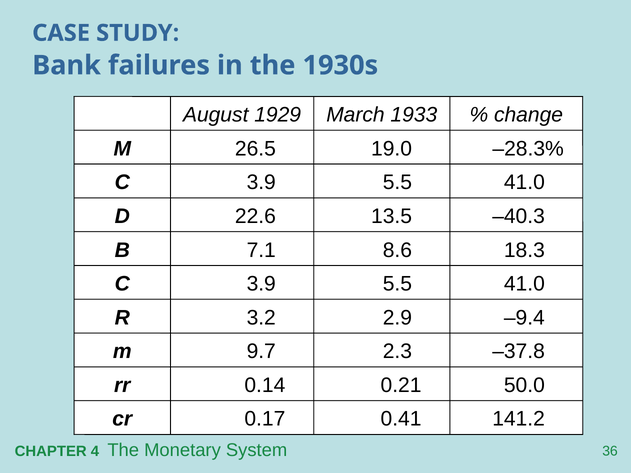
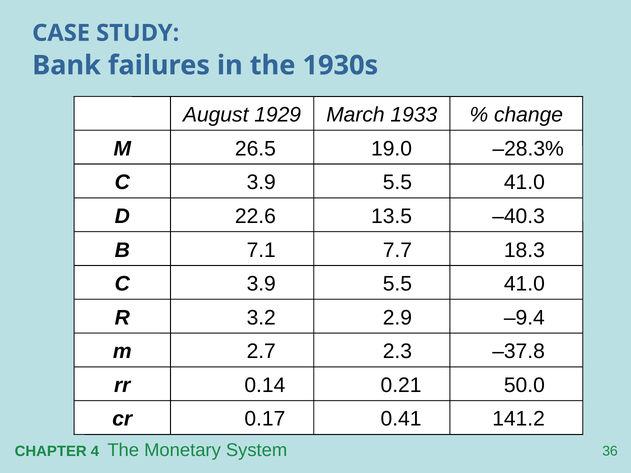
8.6: 8.6 -> 7.7
9.7: 9.7 -> 2.7
